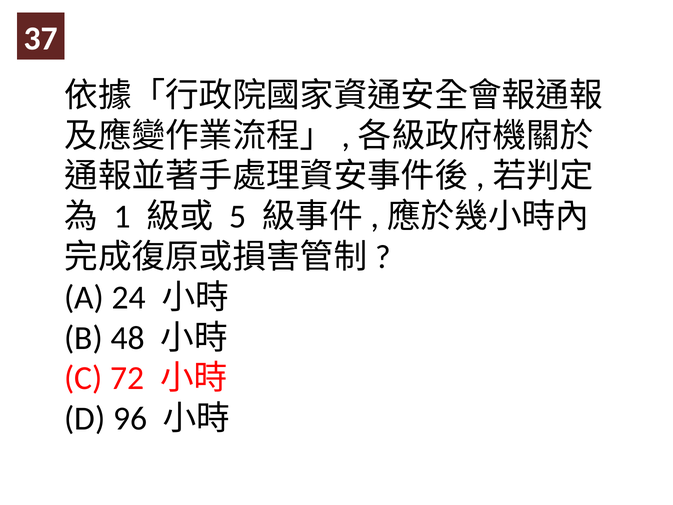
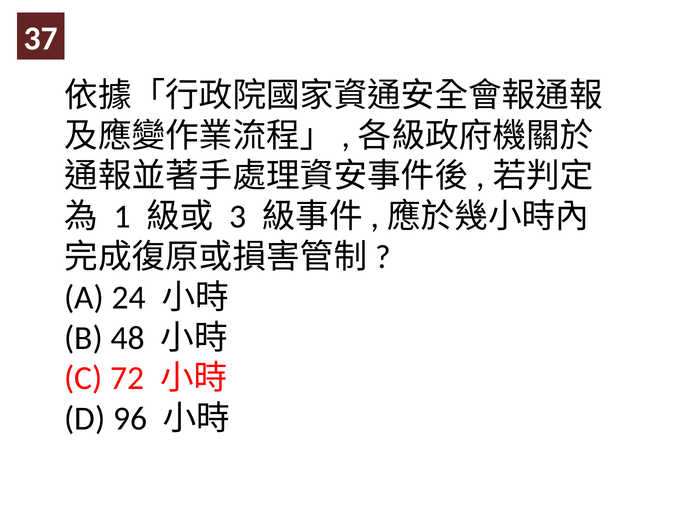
5: 5 -> 3
